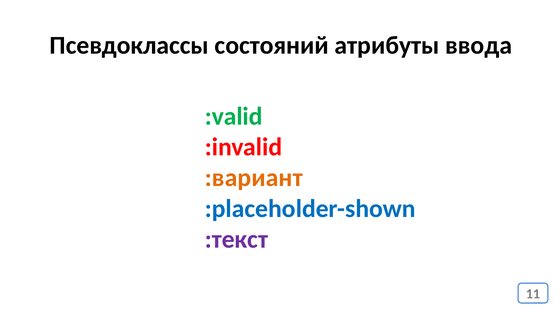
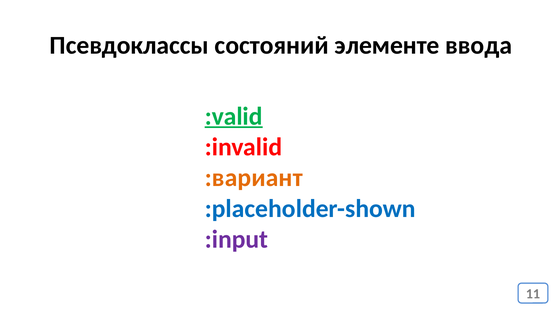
атрибуты: атрибуты -> элементе
:valid underline: none -> present
:текст: :текст -> :input
